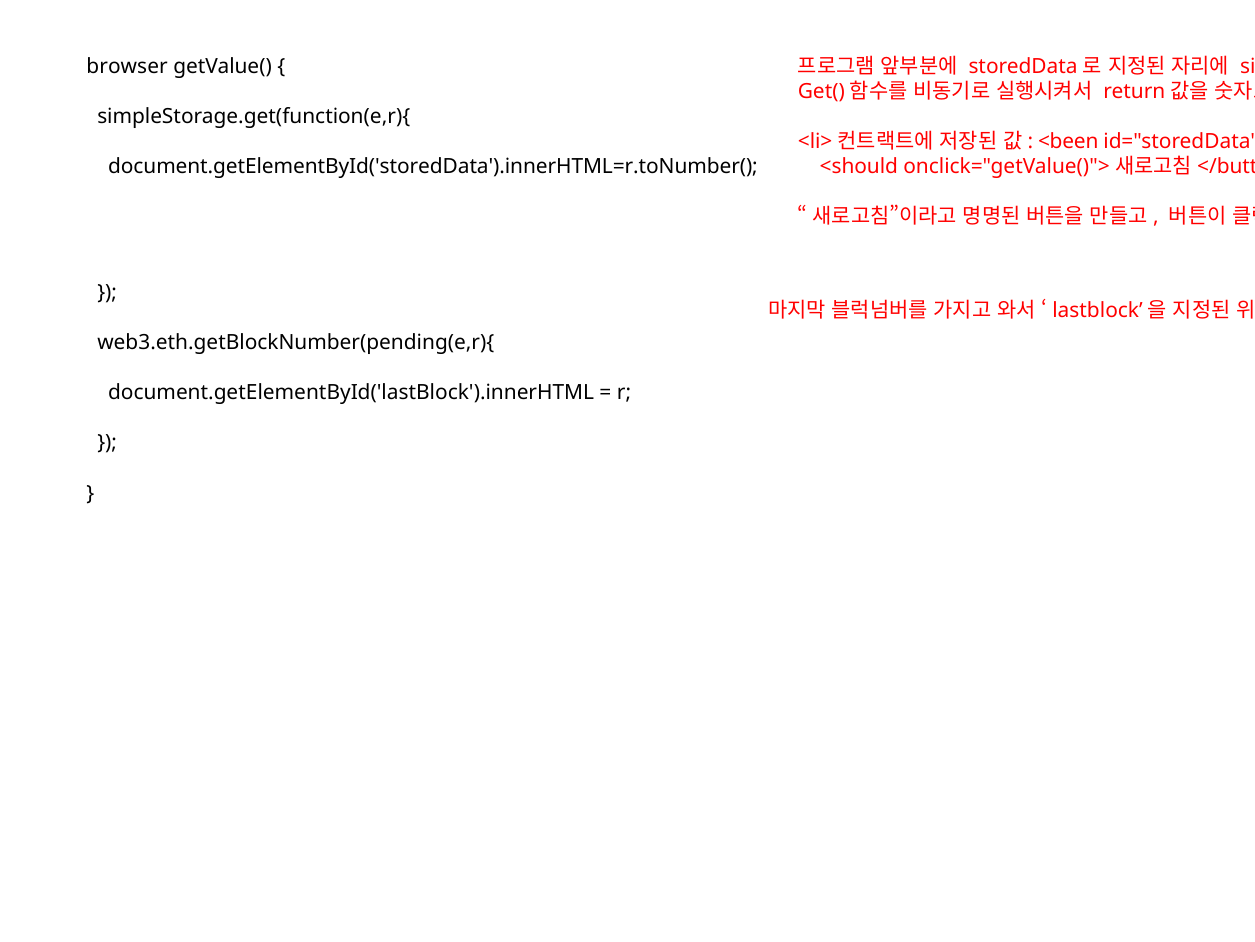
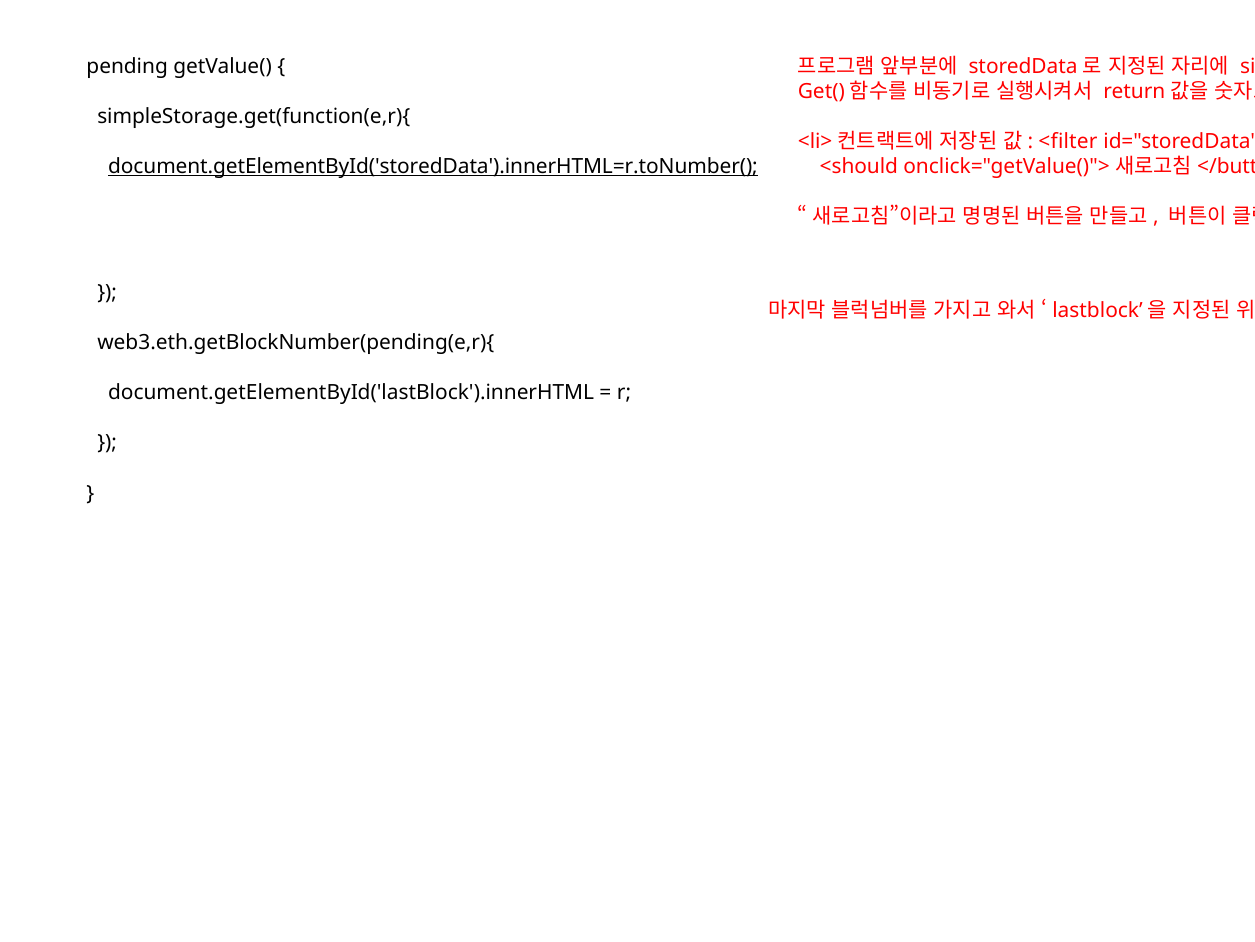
browser: browser -> pending
<been: <been -> <filter
document.getElementById('storedData').innerHTML=r.toNumber( underline: none -> present
